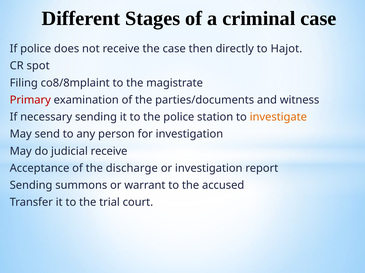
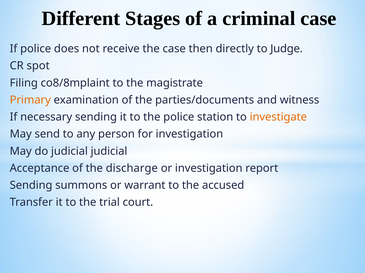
Hajot: Hajot -> Judge
Primary colour: red -> orange
judicial receive: receive -> judicial
